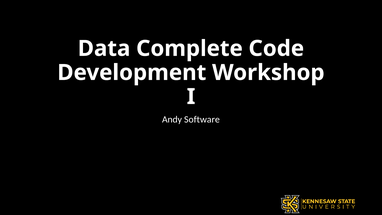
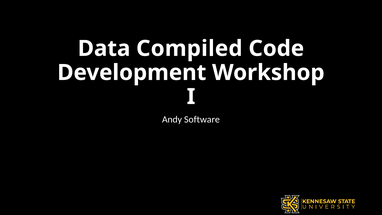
Complete: Complete -> Compiled
